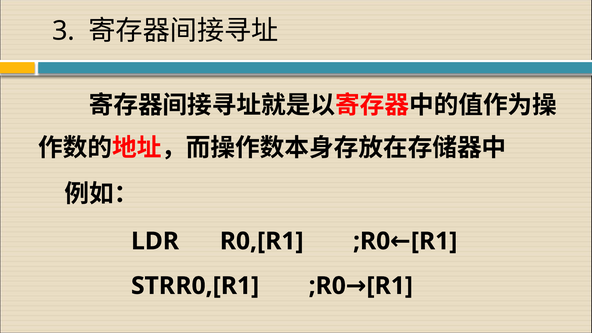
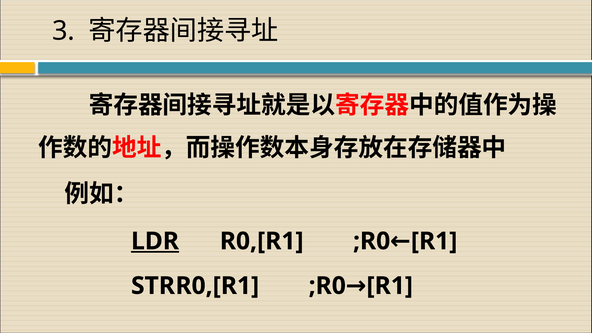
LDR underline: none -> present
